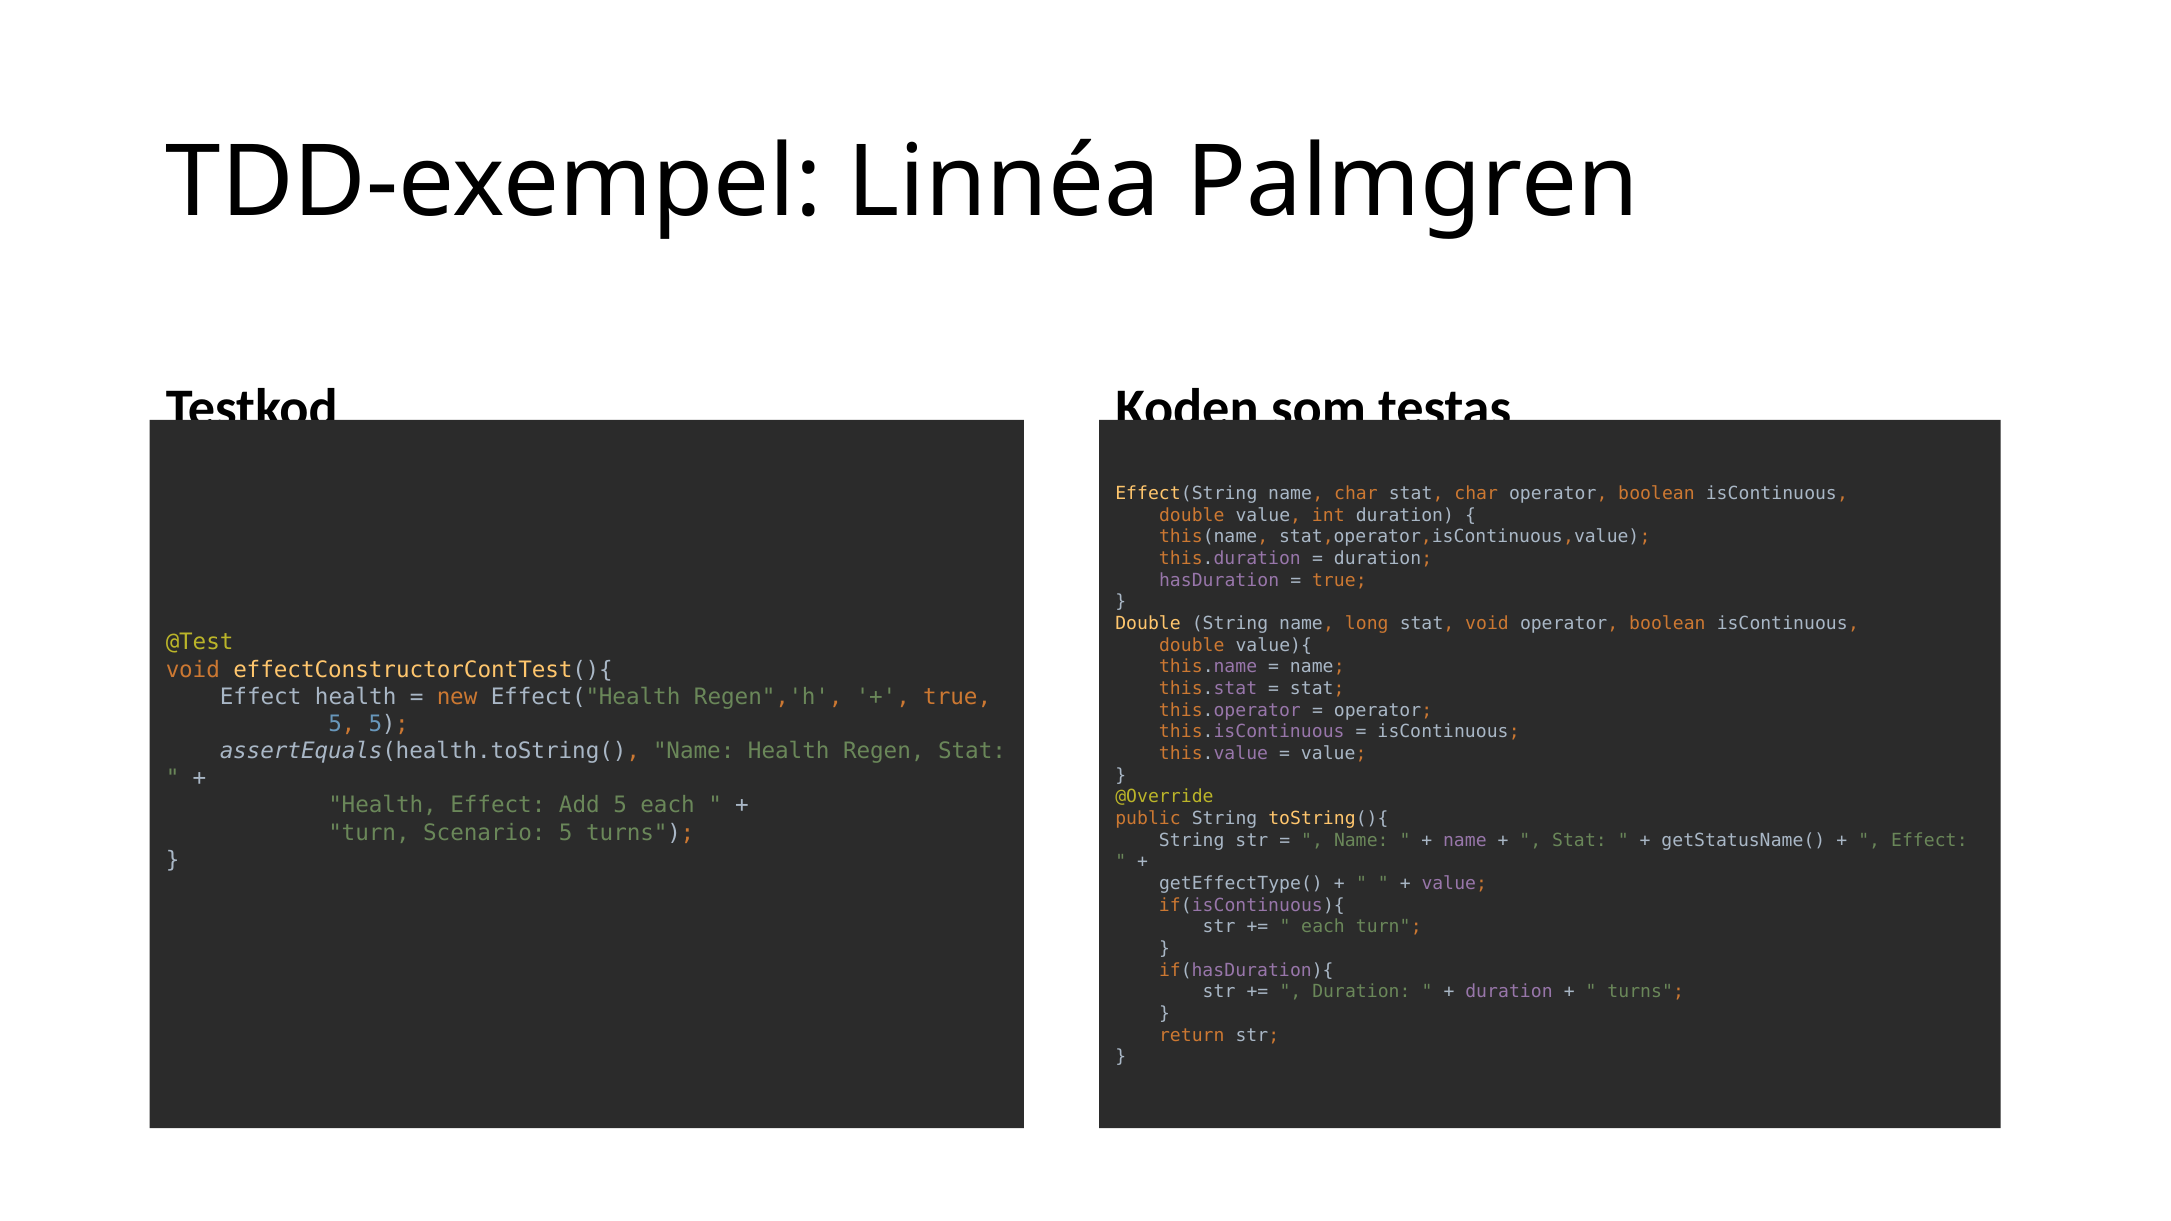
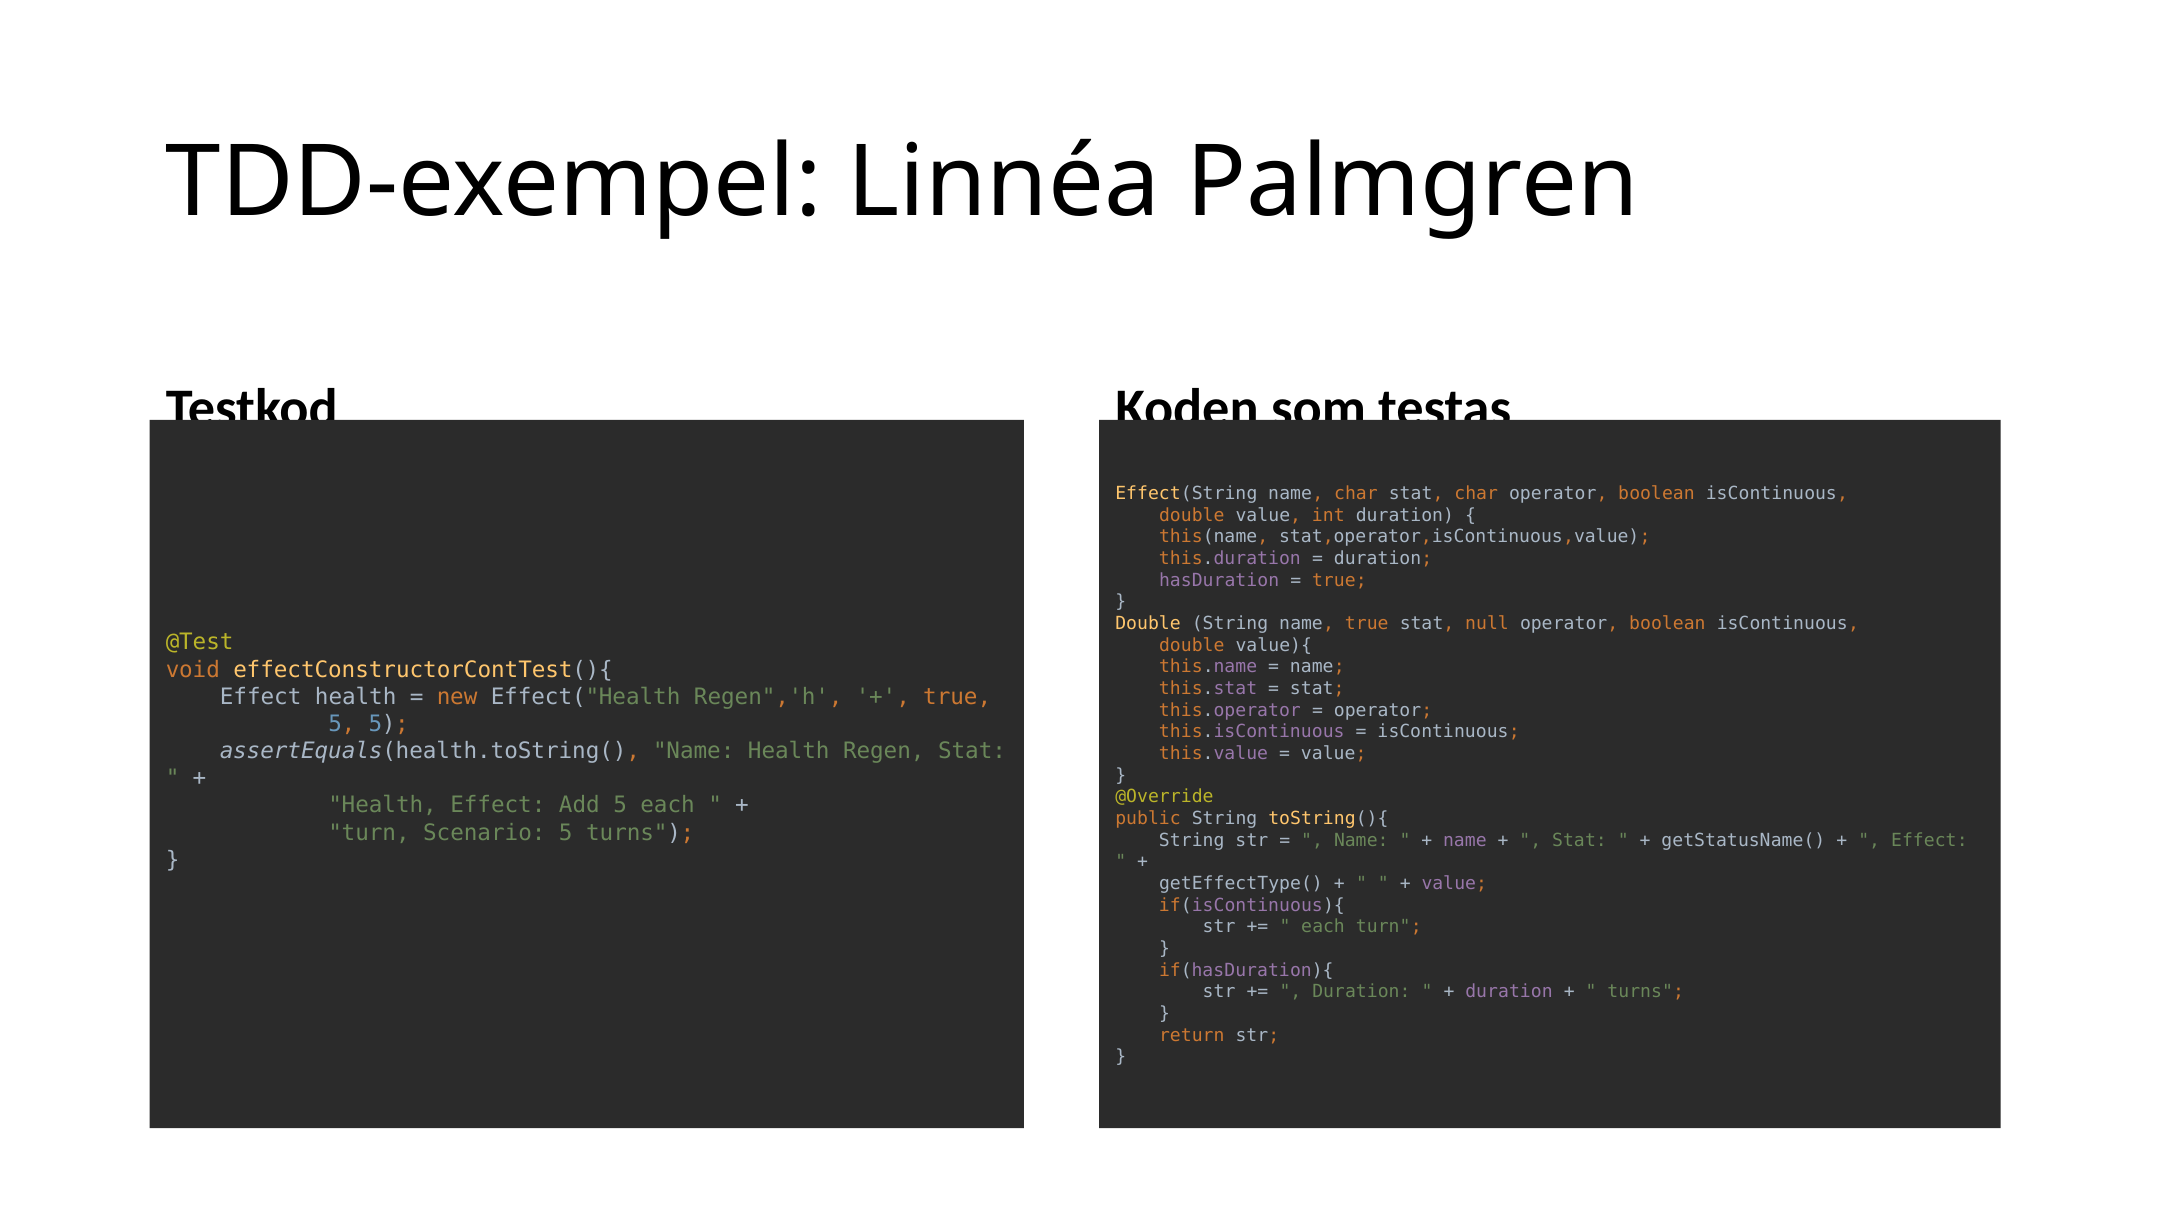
name long: long -> true
stat void: void -> null
